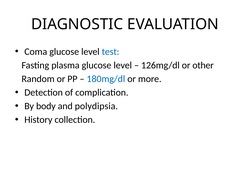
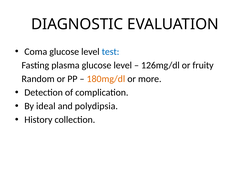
other: other -> fruity
180mg/dl colour: blue -> orange
body: body -> ideal
